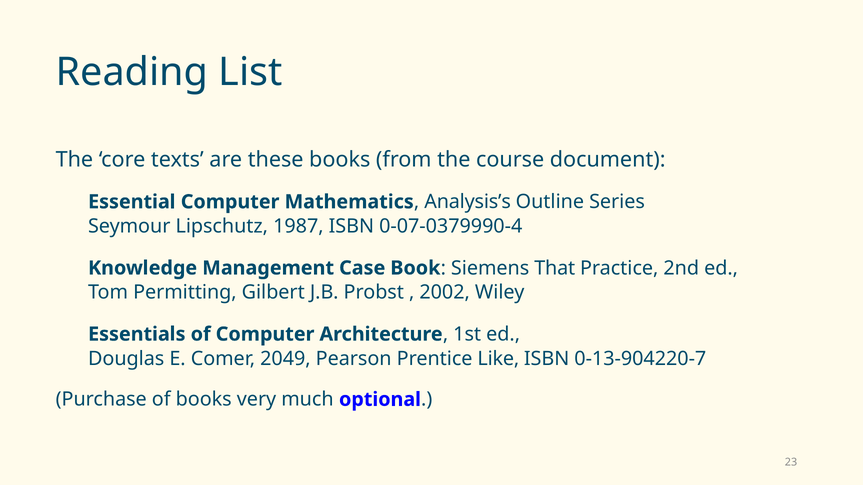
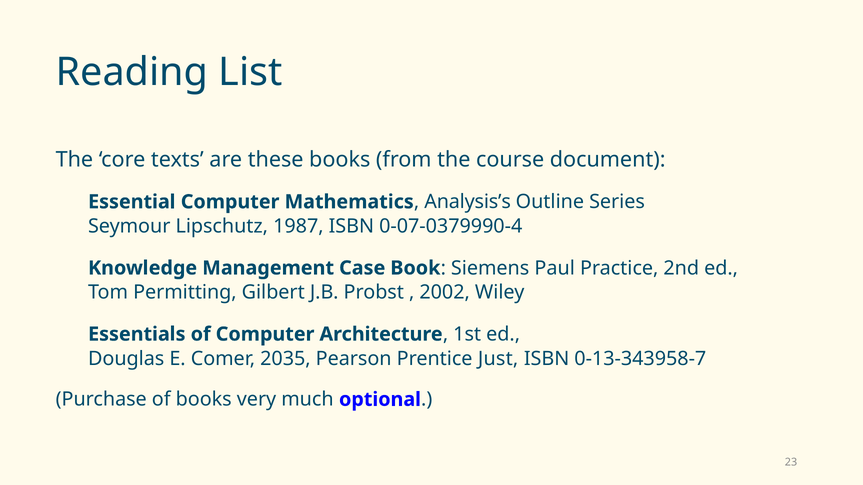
That: That -> Paul
2049: 2049 -> 2035
Like: Like -> Just
0-13-904220-7: 0-13-904220-7 -> 0-13-343958-7
